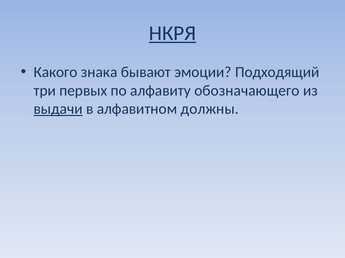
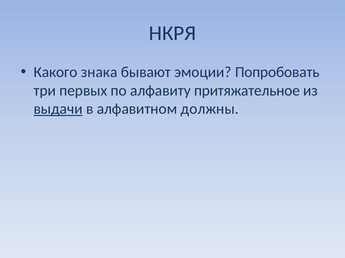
НКРЯ underline: present -> none
Подходящий: Подходящий -> Попробовать
обозначающего: обозначающего -> притяжательное
